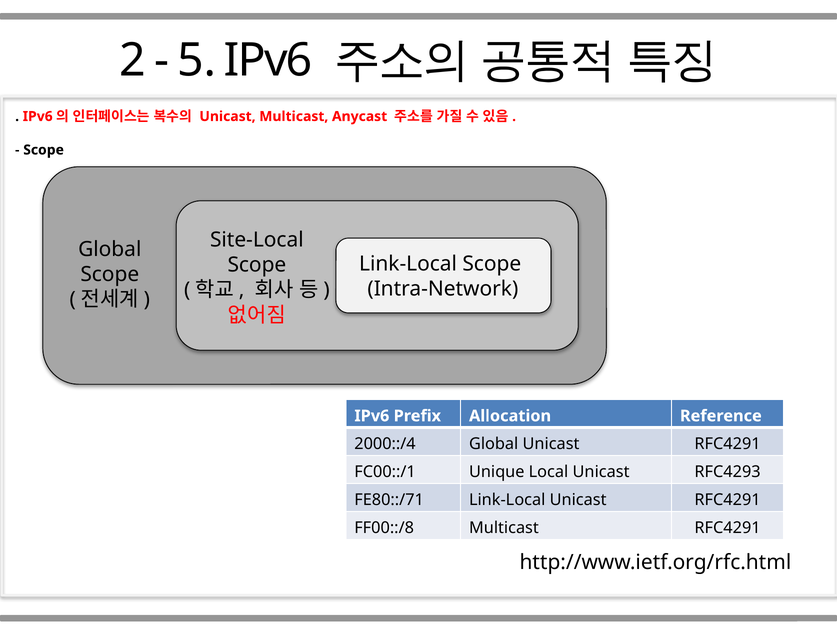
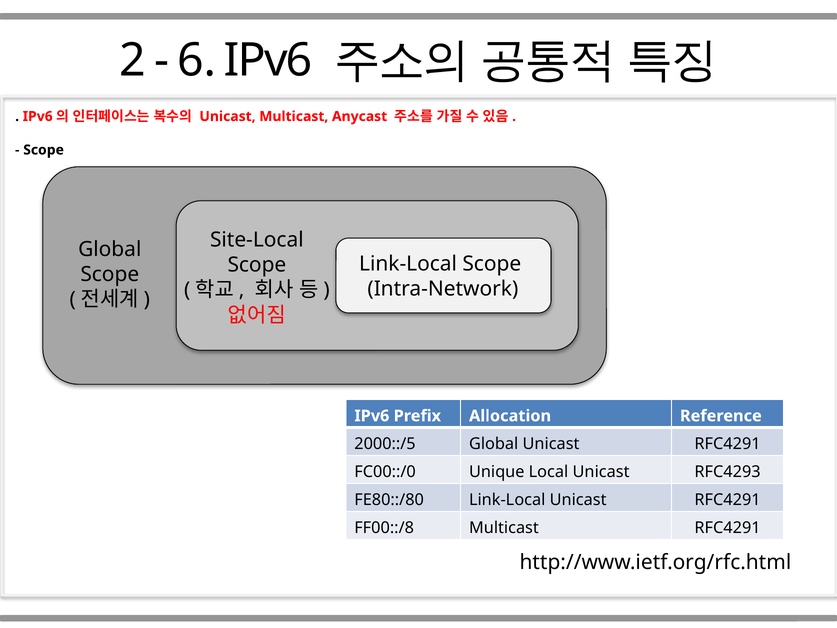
5: 5 -> 6
2000::/4: 2000::/4 -> 2000::/5
FC00::/1: FC00::/1 -> FC00::/0
FE80::/71: FE80::/71 -> FE80::/80
